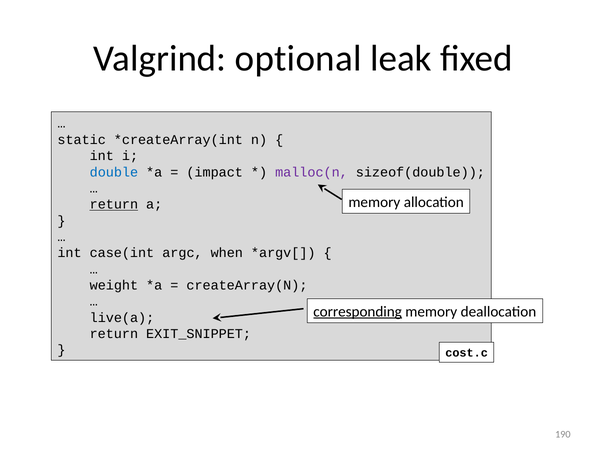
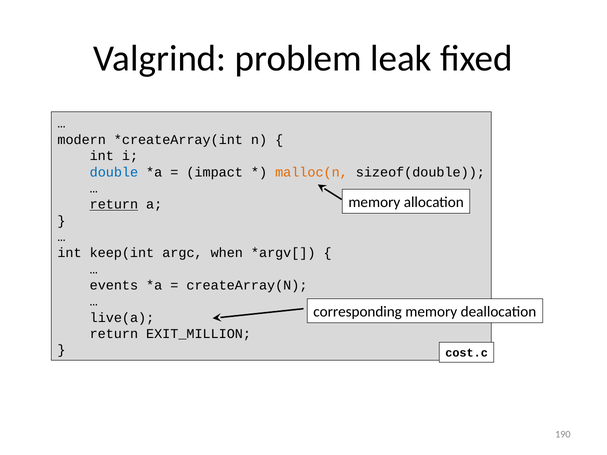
optional: optional -> problem
static: static -> modern
malloc(n colour: purple -> orange
case(int: case(int -> keep(int
weight: weight -> events
corresponding underline: present -> none
EXIT_SNIPPET: EXIT_SNIPPET -> EXIT_MILLION
